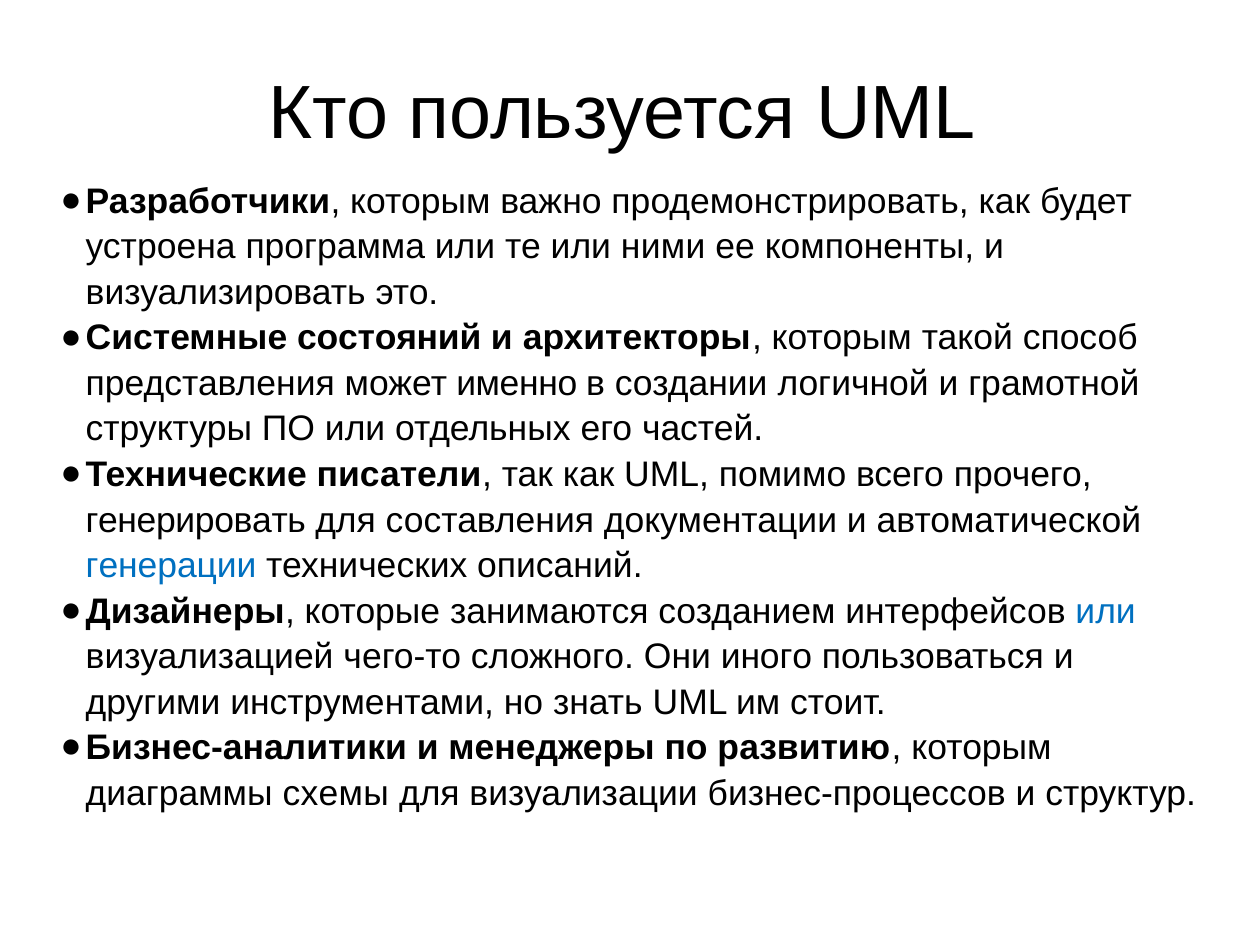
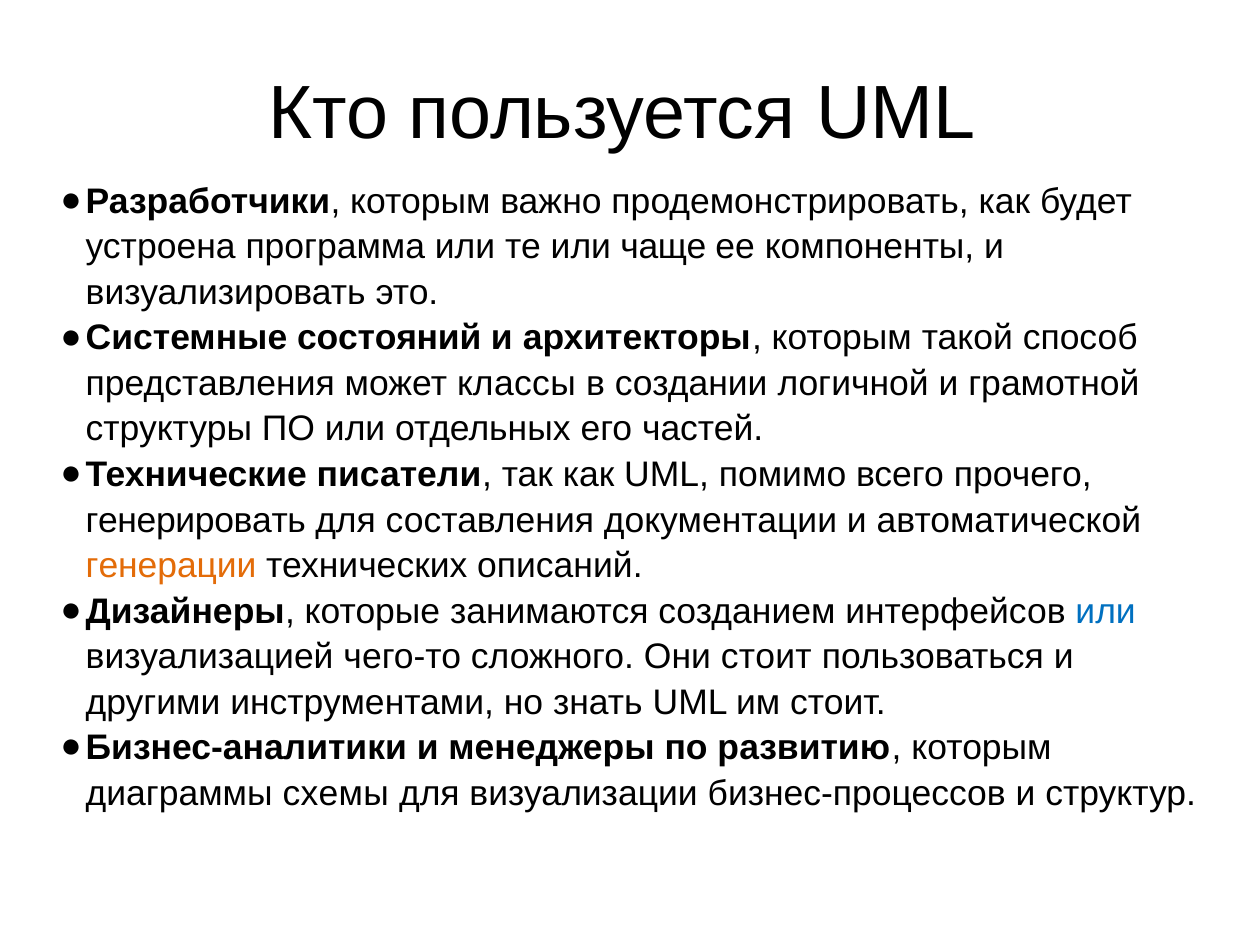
ними: ними -> чаще
именно: именно -> классы
генерации colour: blue -> orange
Они иного: иного -> стоит
